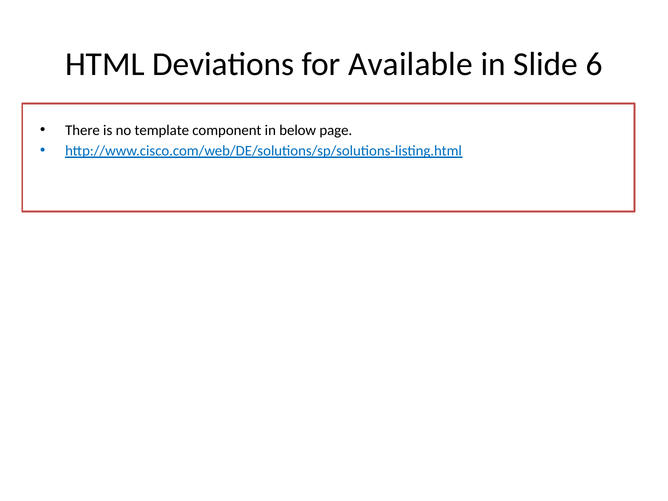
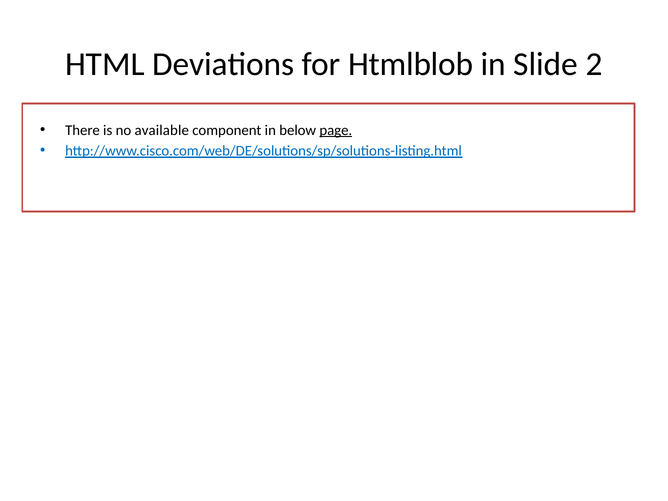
Available: Available -> Htmlblob
6: 6 -> 2
template: template -> available
page underline: none -> present
